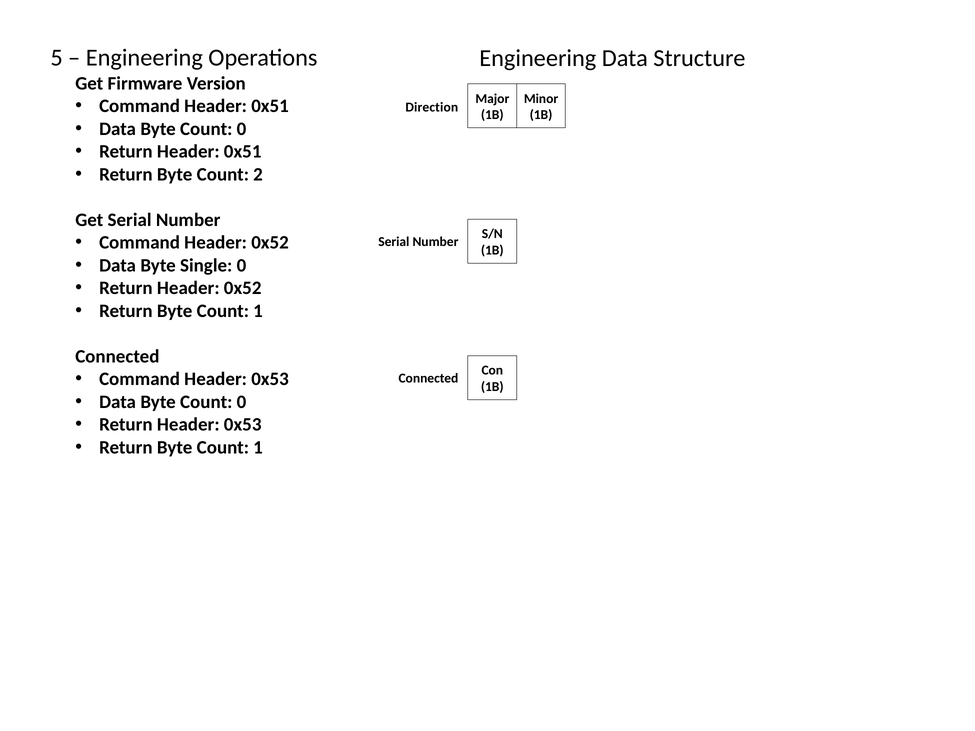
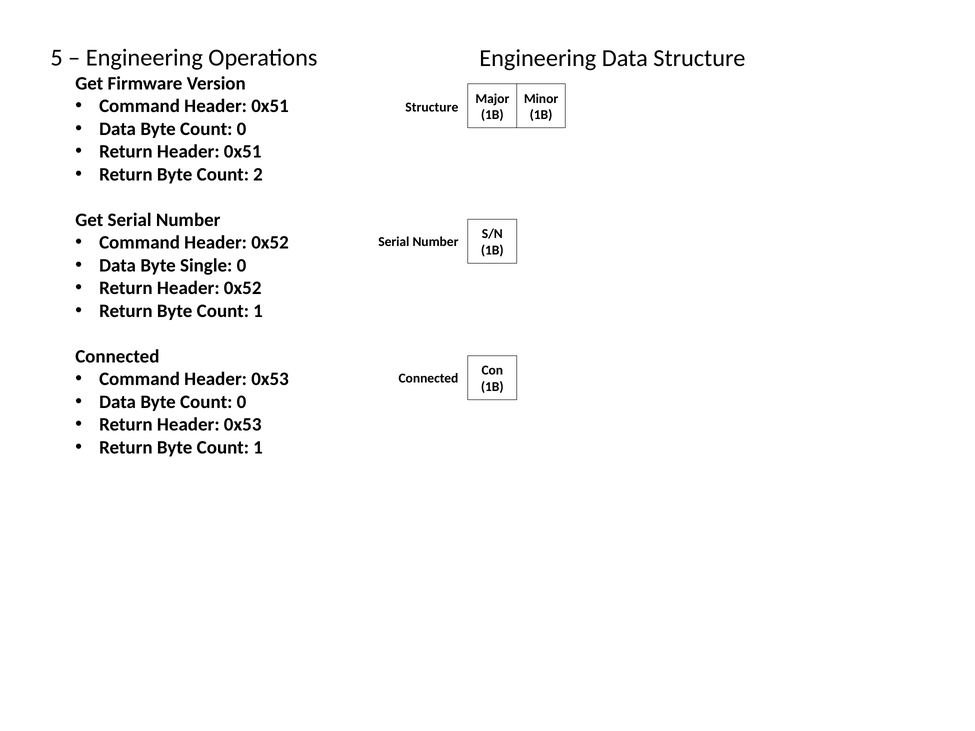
Direction at (432, 107): Direction -> Structure
